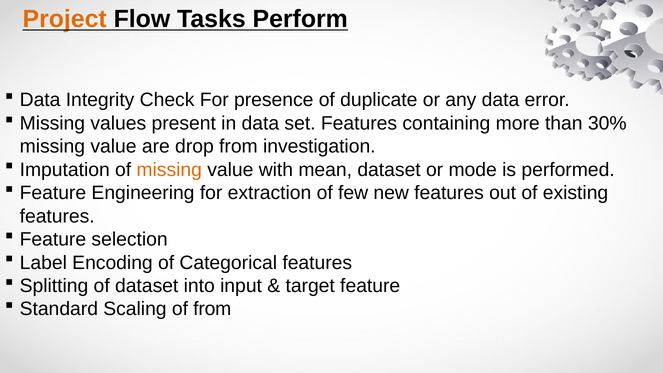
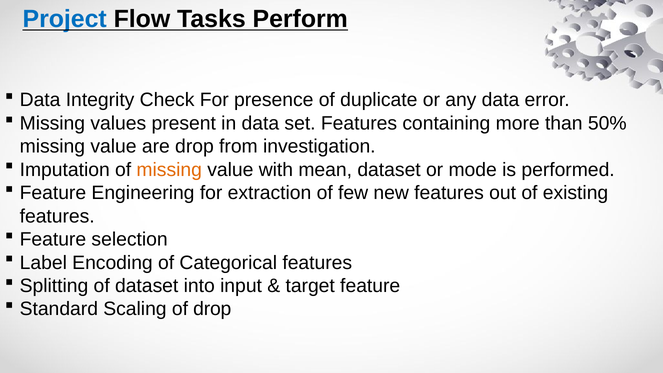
Project colour: orange -> blue
30%: 30% -> 50%
of from: from -> drop
